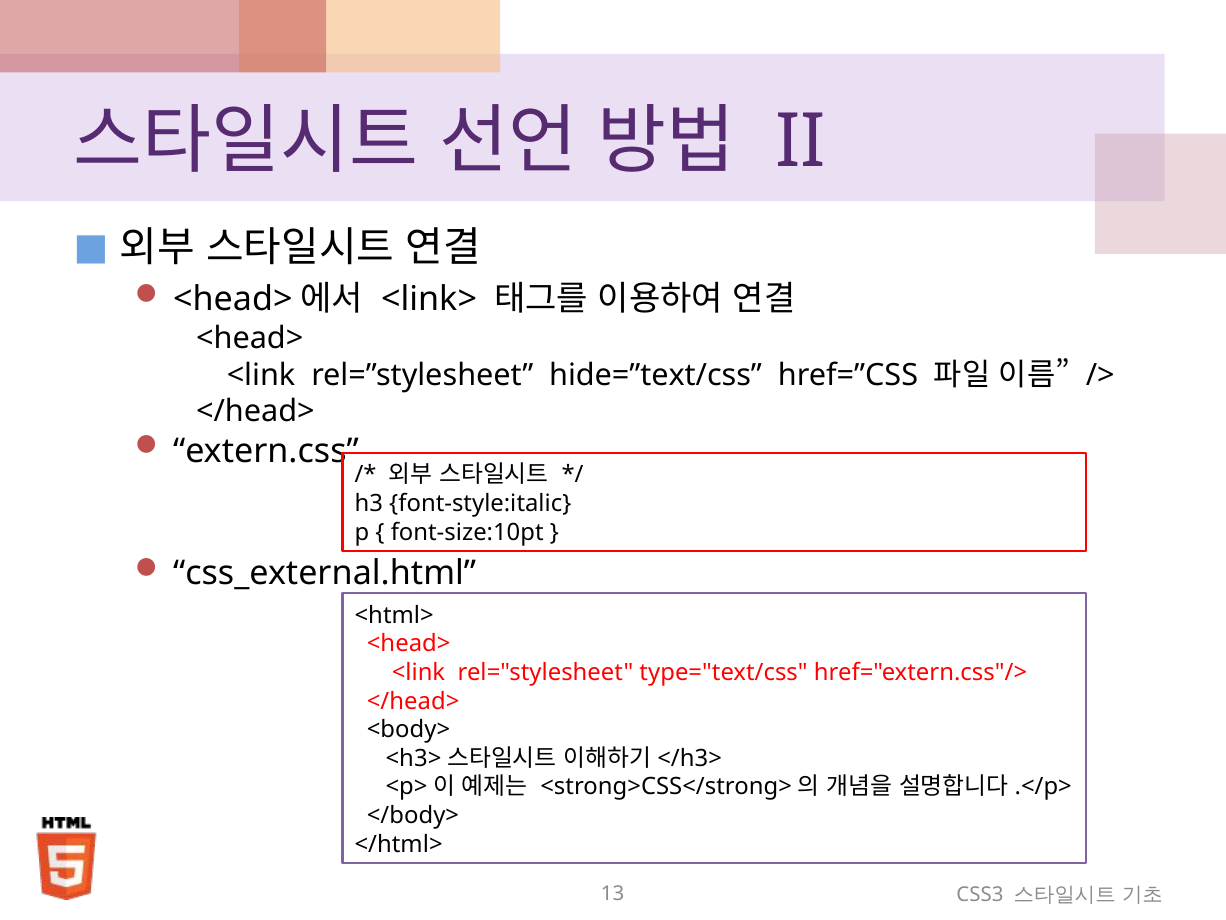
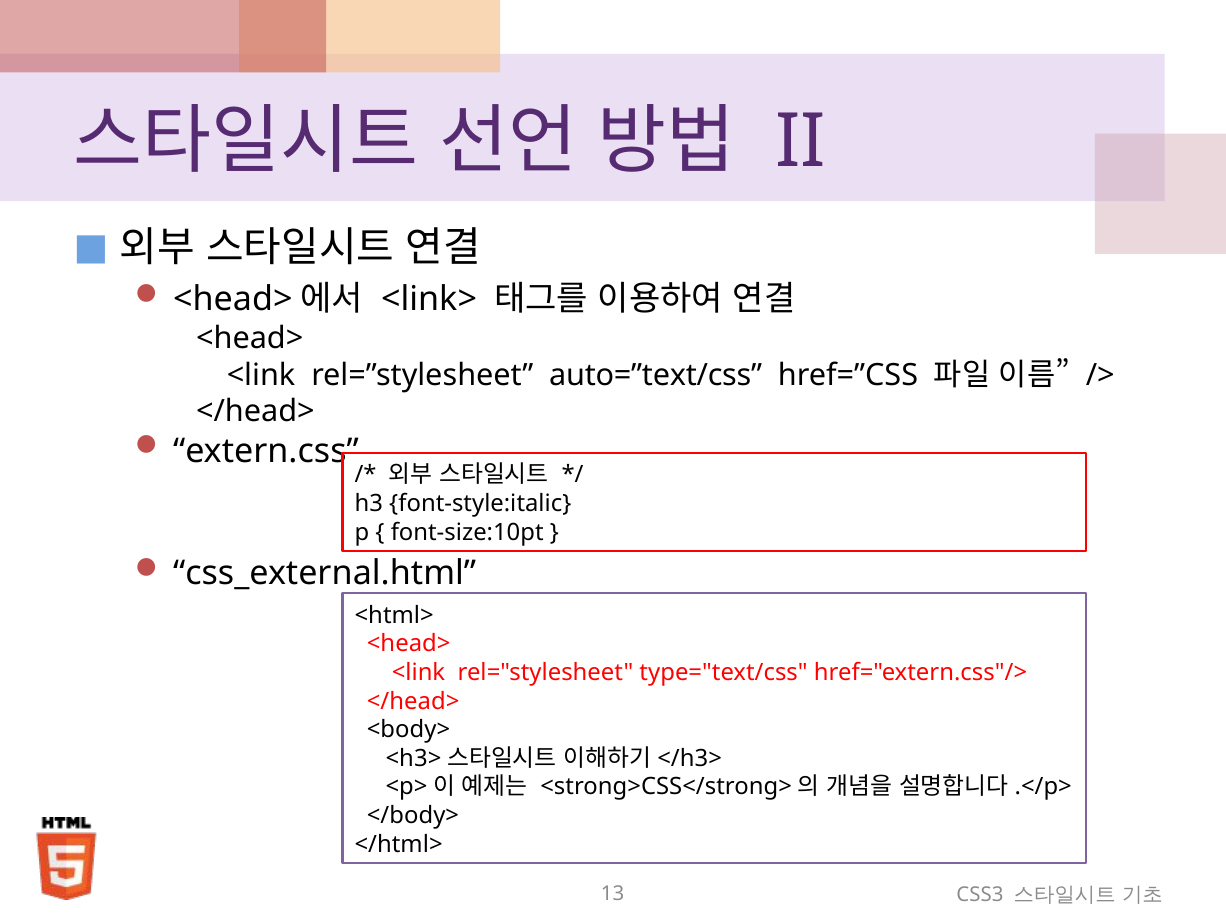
hide=”text/css: hide=”text/css -> auto=”text/css
